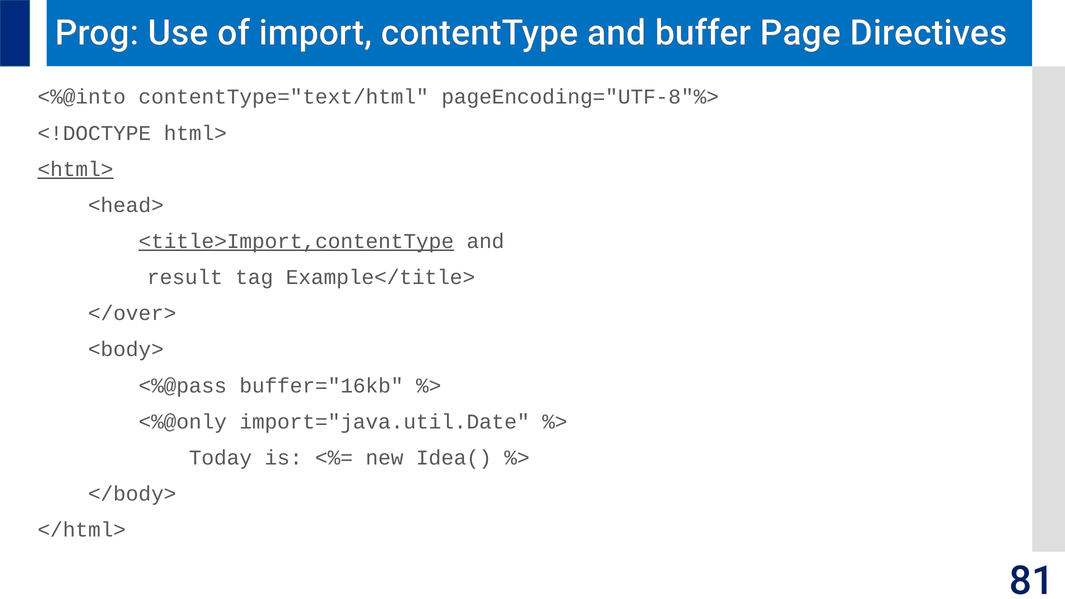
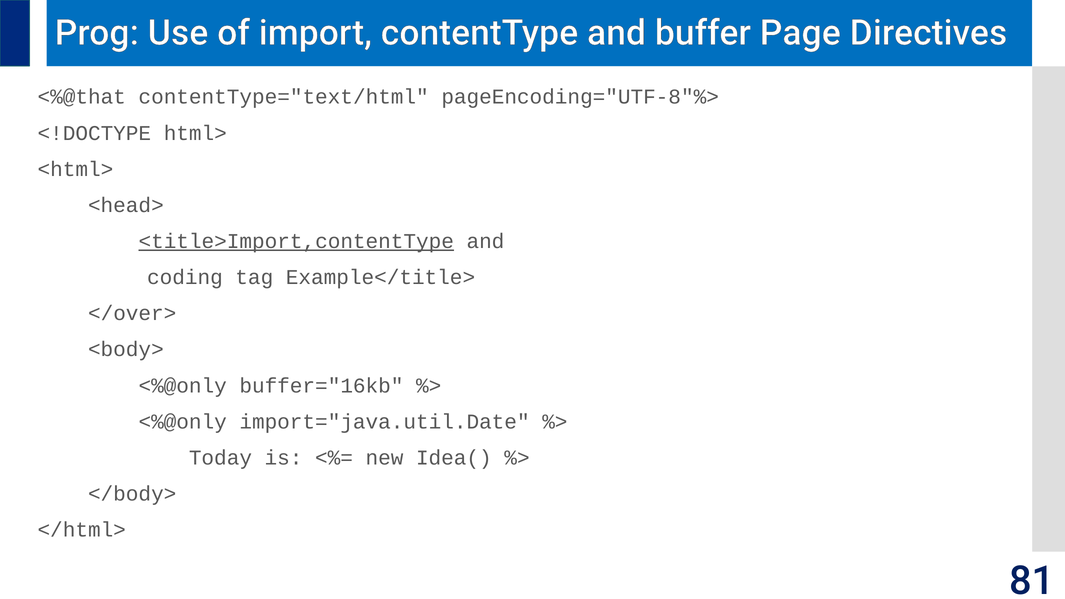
<%@into: <%@into -> <%@that
<html> underline: present -> none
result: result -> coding
<%@pass at (183, 386): <%@pass -> <%@only
